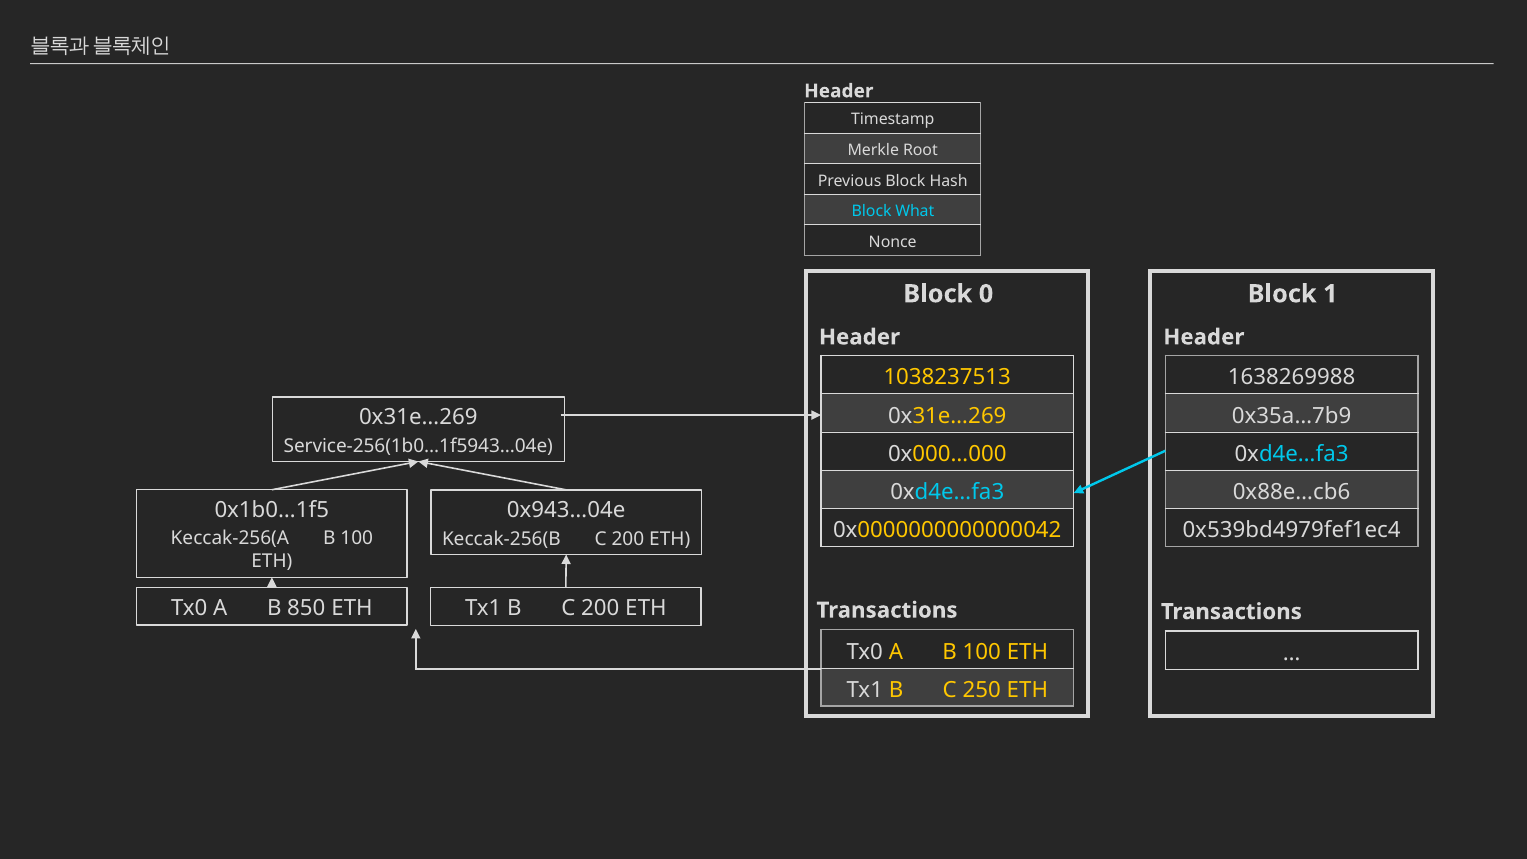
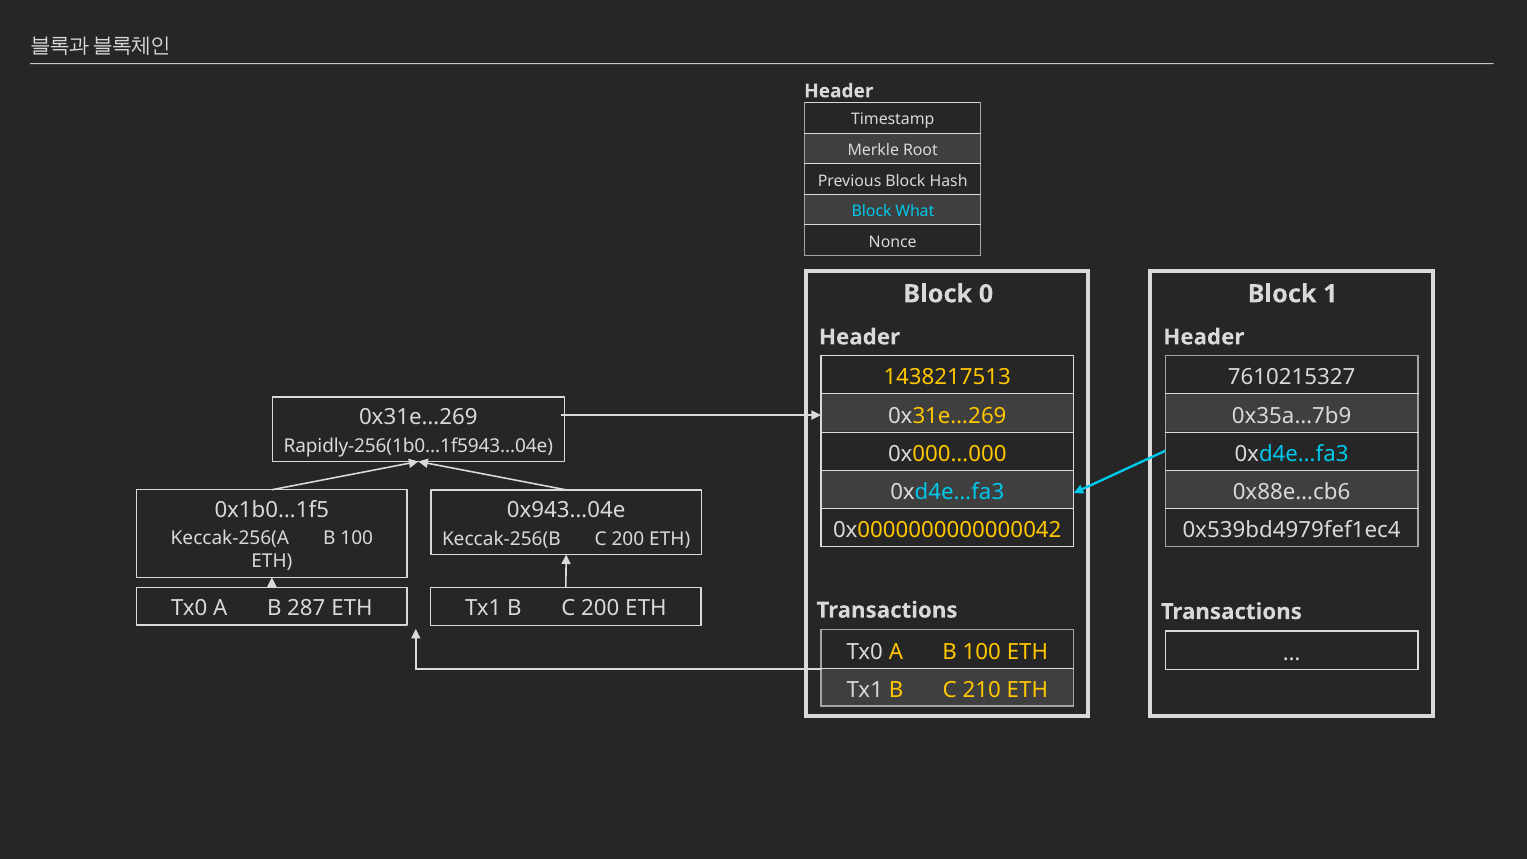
1038237513: 1038237513 -> 1438217513
1638269988: 1638269988 -> 7610215327
Service-256(1b0…1f5943…04e: Service-256(1b0…1f5943…04e -> Rapidly-256(1b0…1f5943…04e
850: 850 -> 287
250: 250 -> 210
